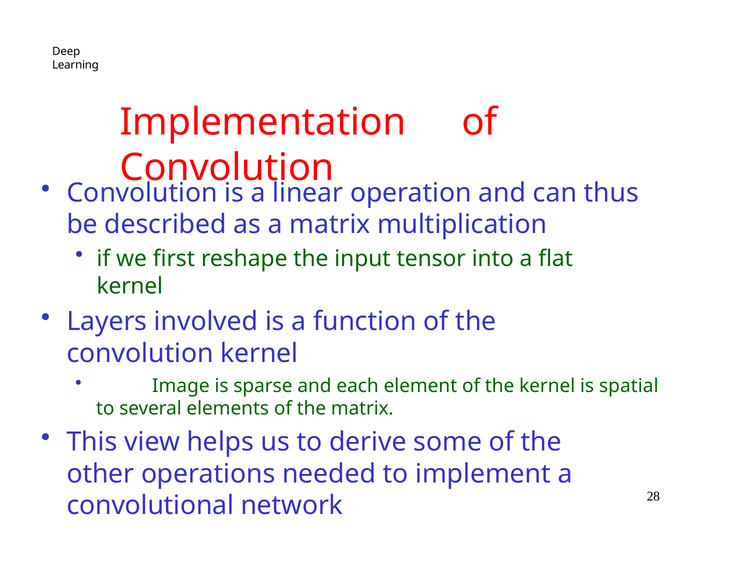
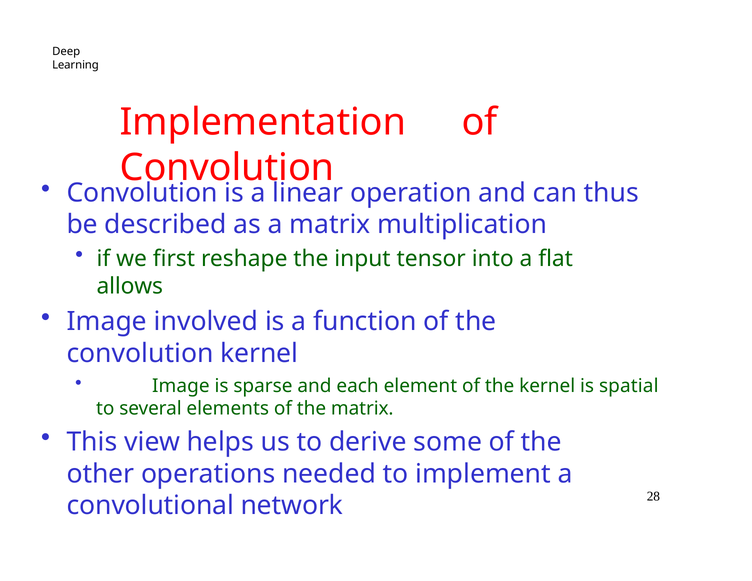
kernel at (130, 286): kernel -> allows
Layers at (107, 322): Layers -> Image
